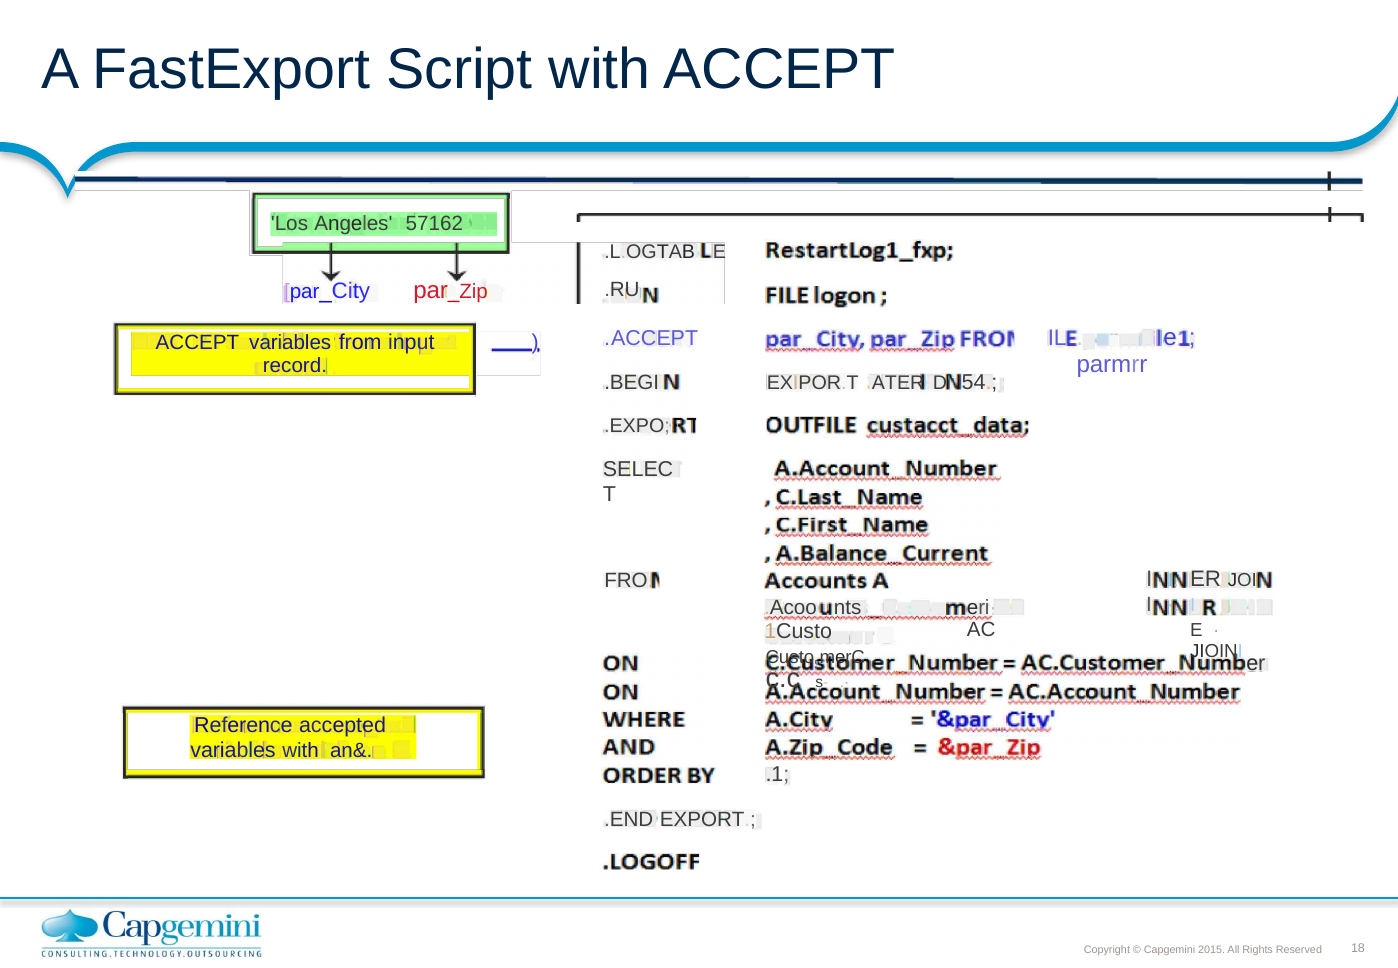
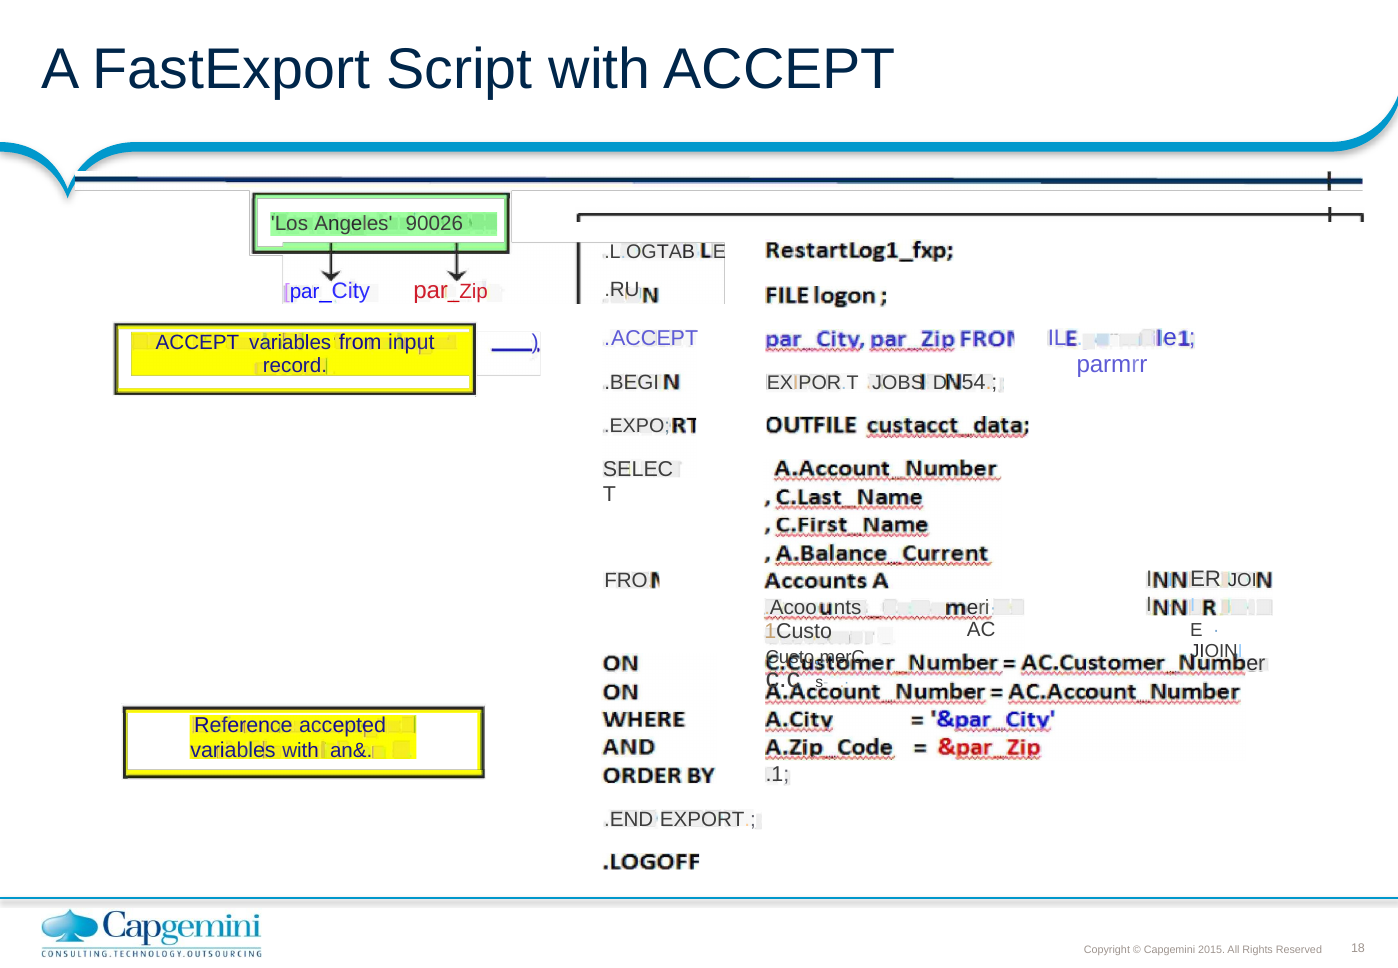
57162: 57162 -> 90026
ATER: ATER -> JOBS
